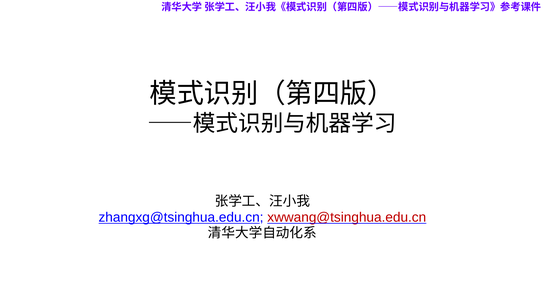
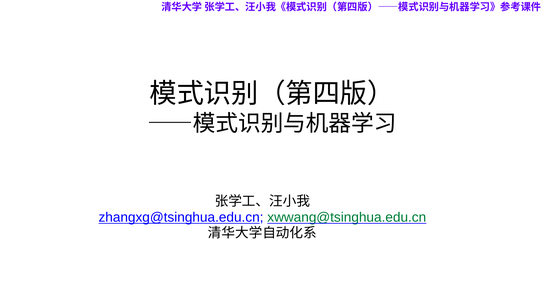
xwwang@tsinghua.edu.cn colour: red -> green
